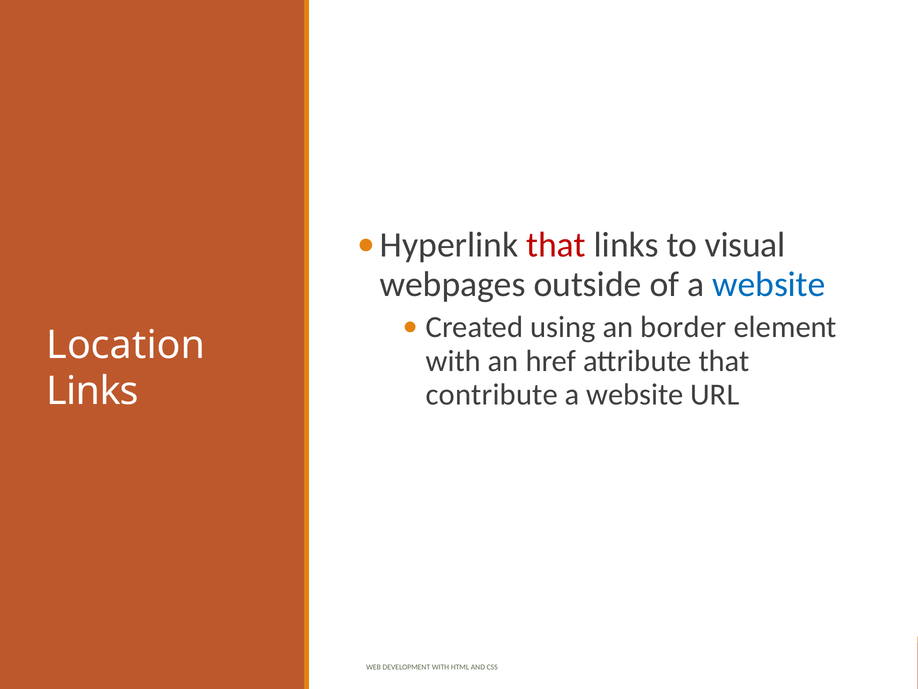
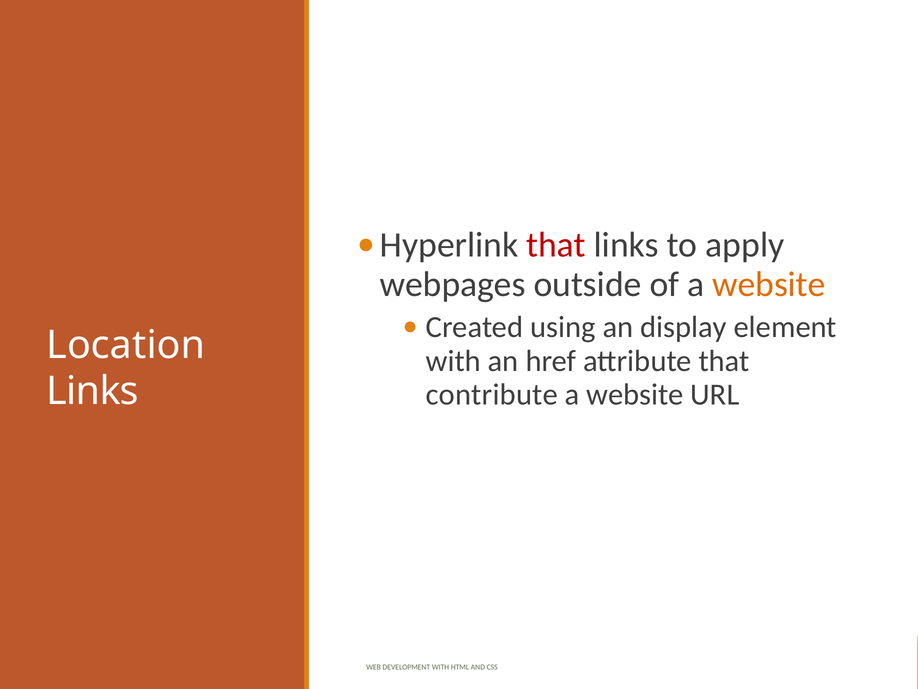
visual: visual -> apply
website at (769, 284) colour: blue -> orange
border: border -> display
